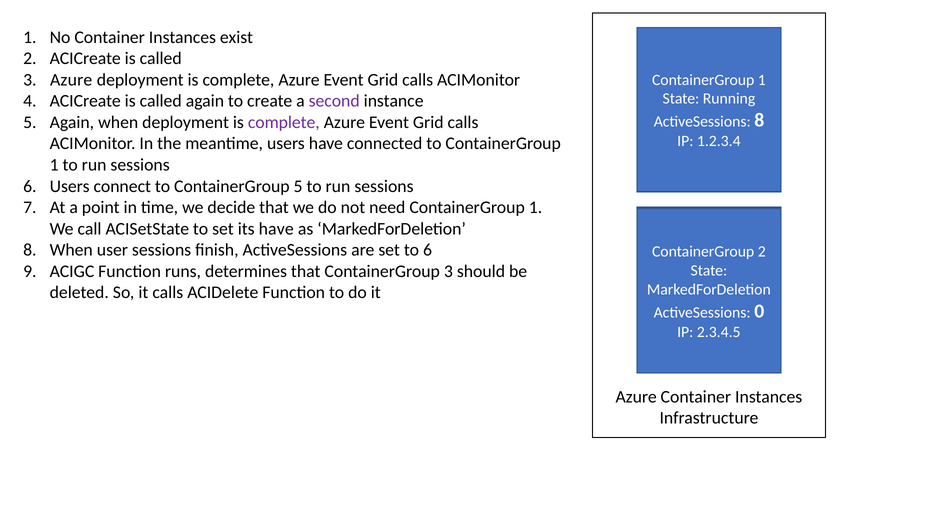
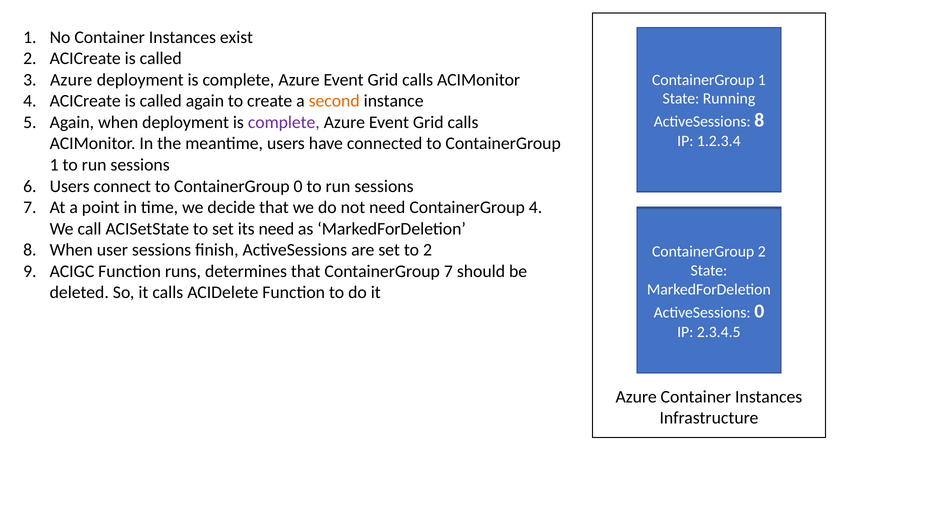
second colour: purple -> orange
ContainerGroup 5: 5 -> 0
need ContainerGroup 1: 1 -> 4
its have: have -> need
to 6: 6 -> 2
ContainerGroup 3: 3 -> 7
